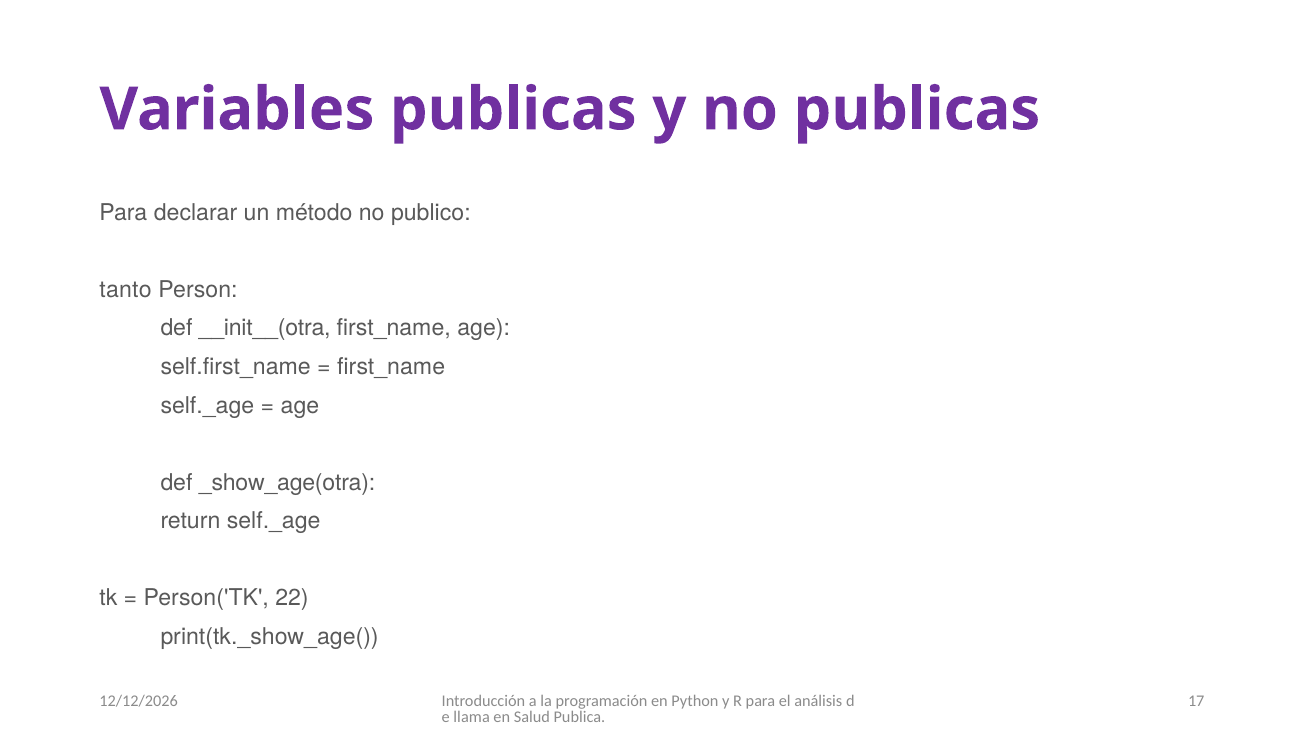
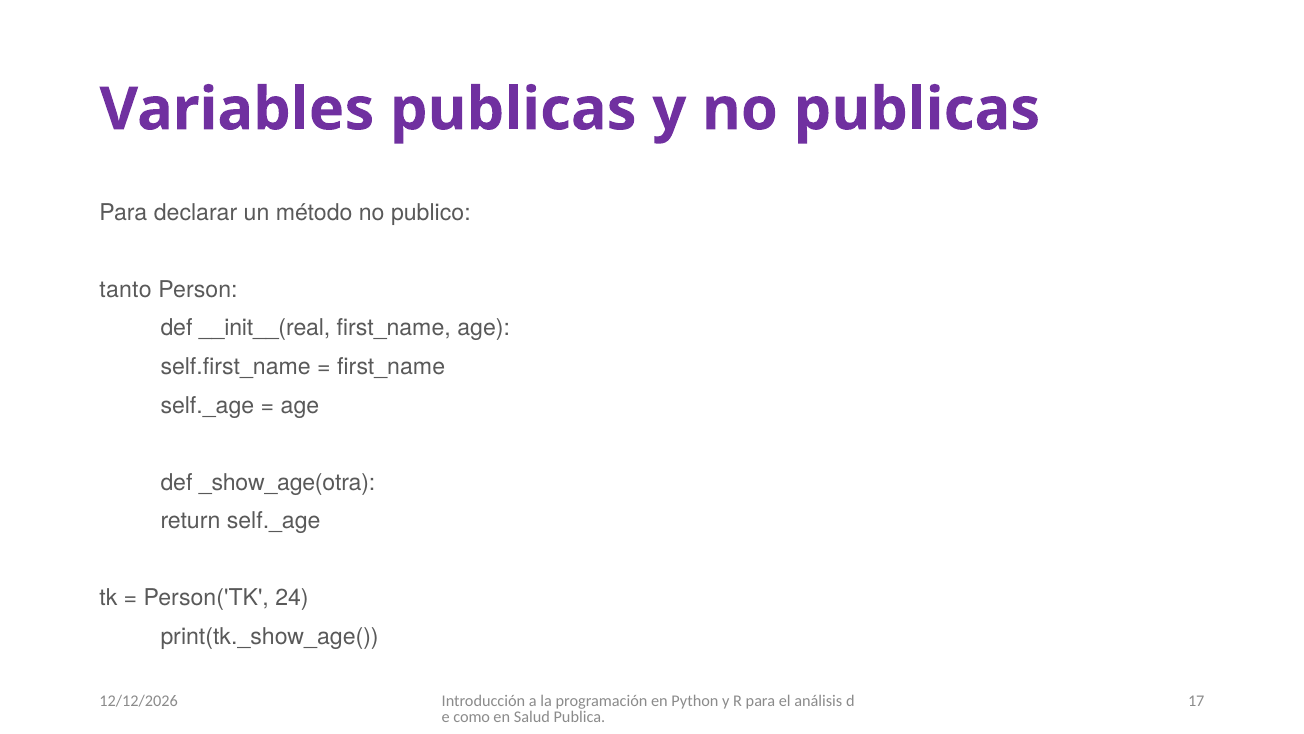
__init__(otra: __init__(otra -> __init__(real
22: 22 -> 24
llama: llama -> como
